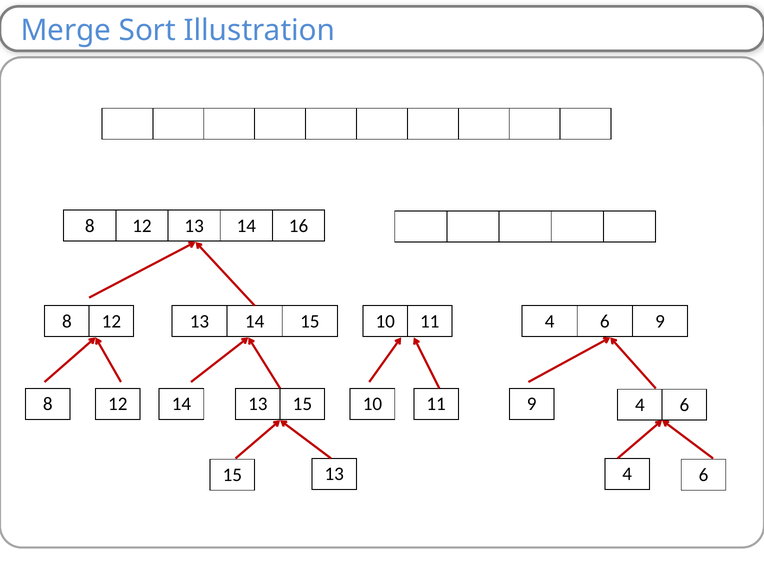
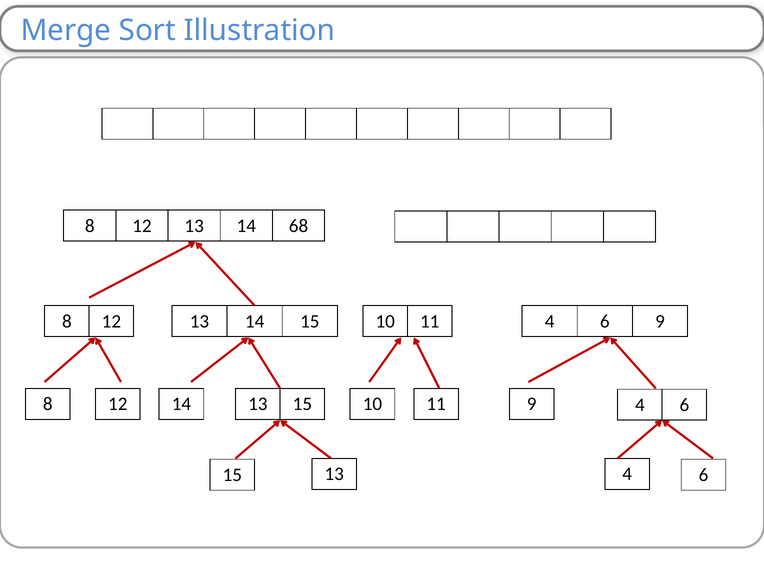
16: 16 -> 68
